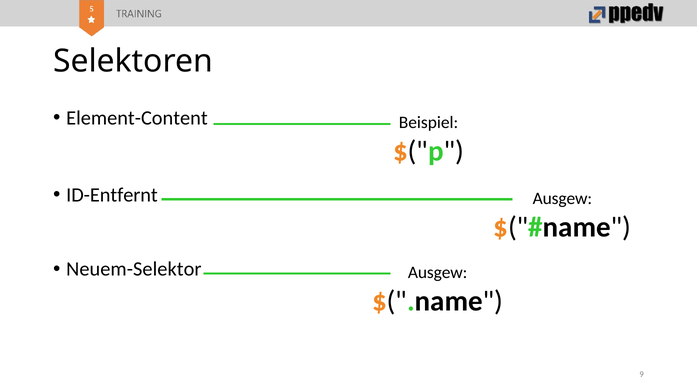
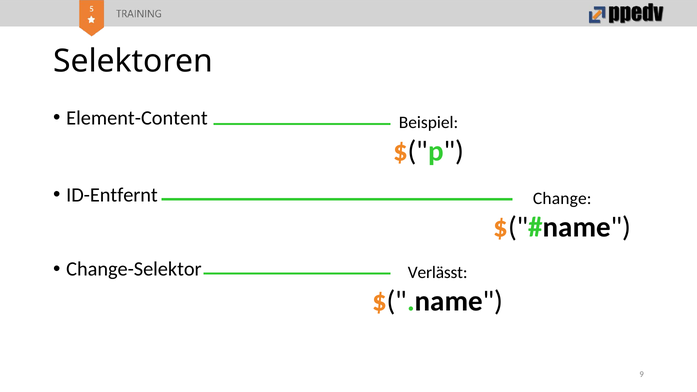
Ausgew at (562, 199): Ausgew -> Change
Neuem-Selektor: Neuem-Selektor -> Change-Selektor
Ausgew at (438, 273): Ausgew -> Verlässt
